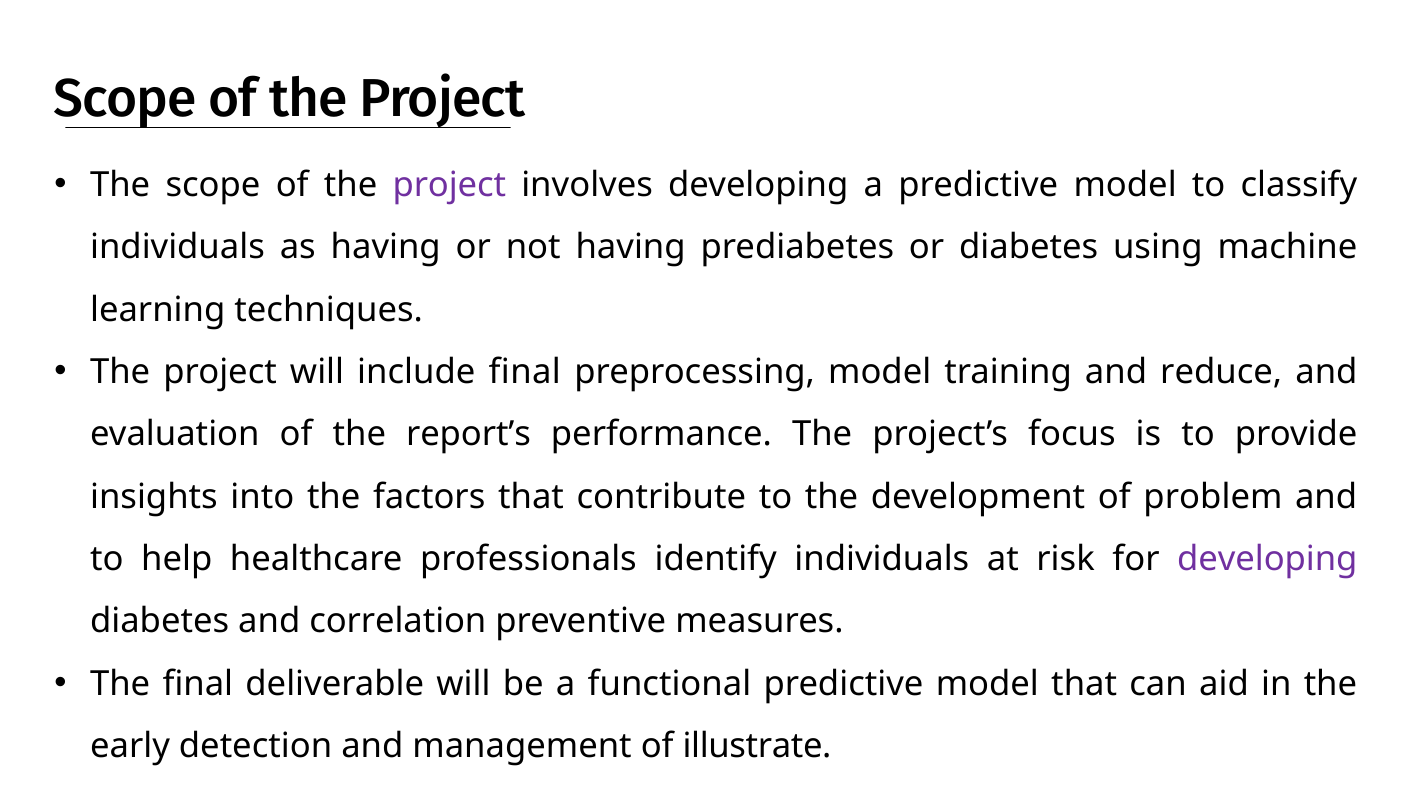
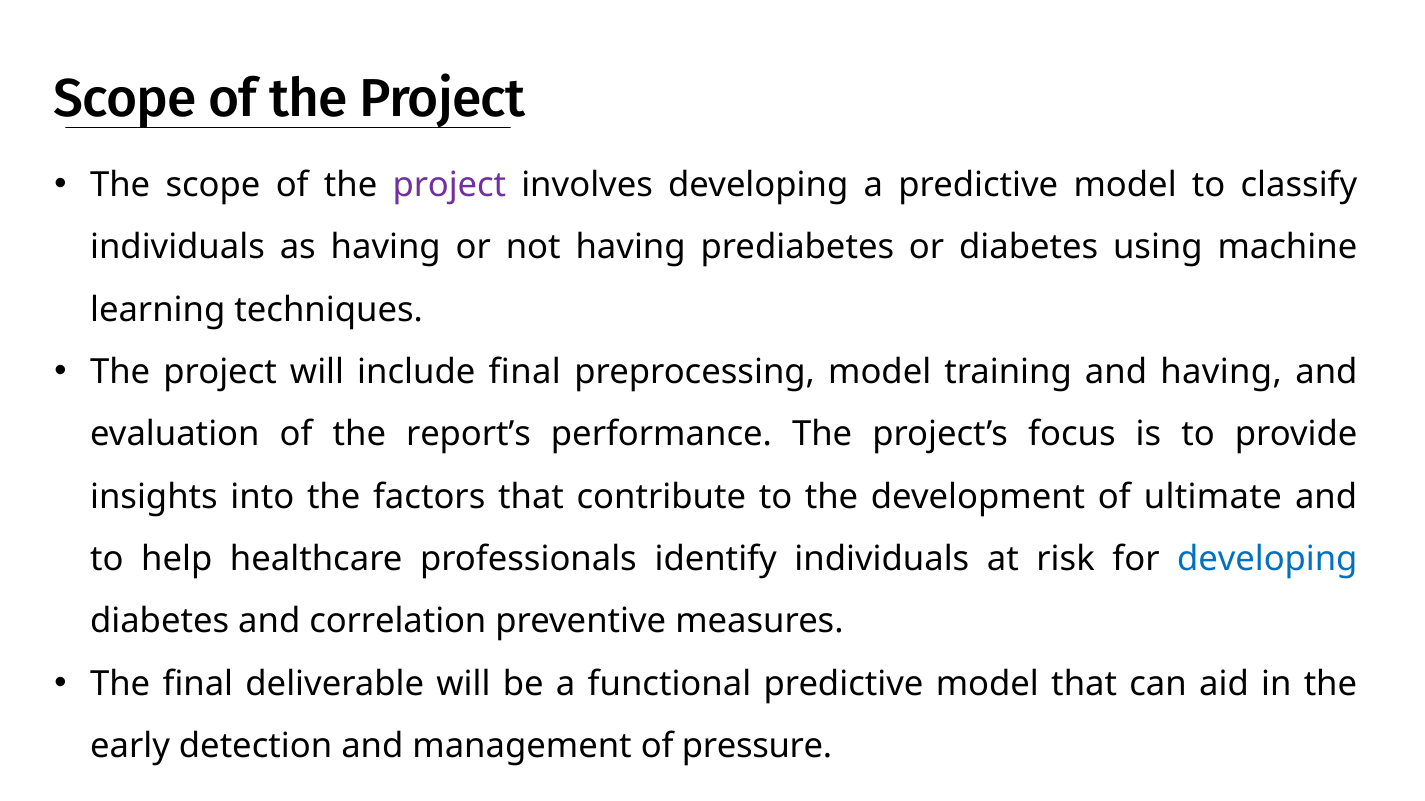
and reduce: reduce -> having
problem: problem -> ultimate
developing at (1267, 559) colour: purple -> blue
illustrate: illustrate -> pressure
